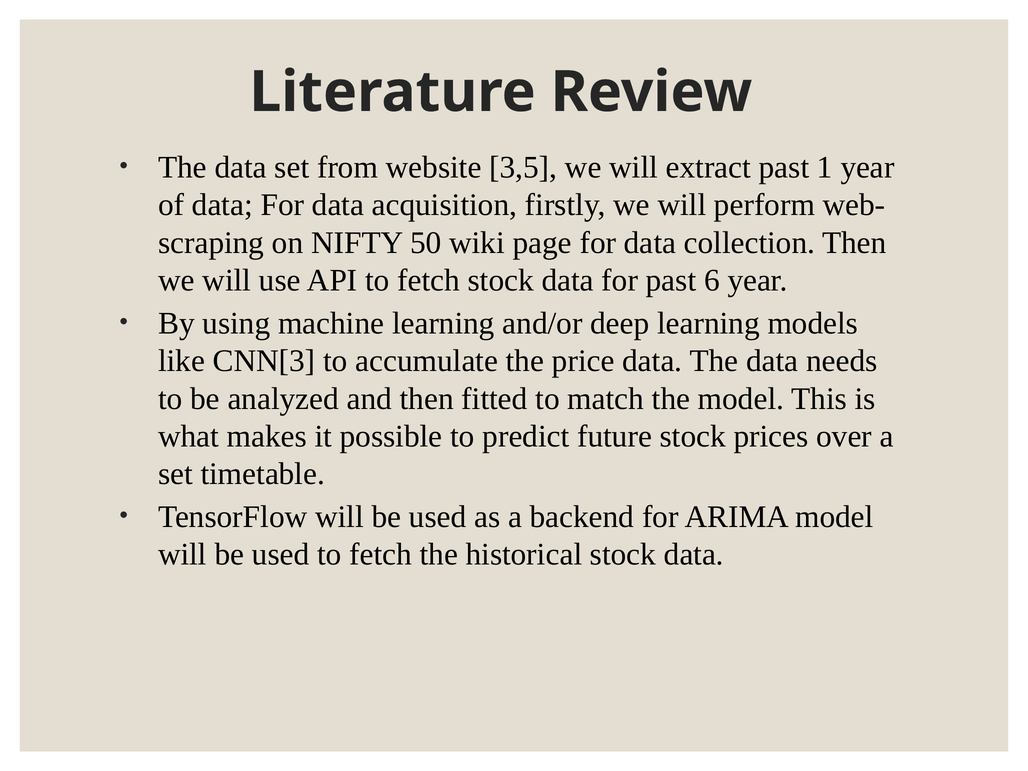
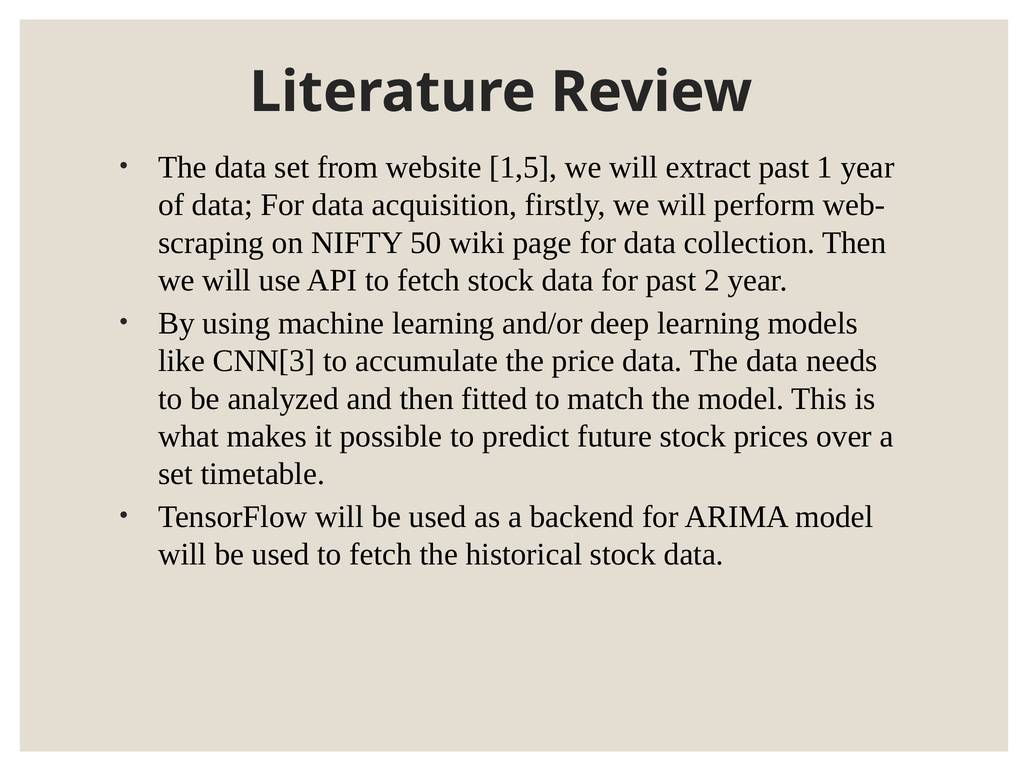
3,5: 3,5 -> 1,5
6: 6 -> 2
